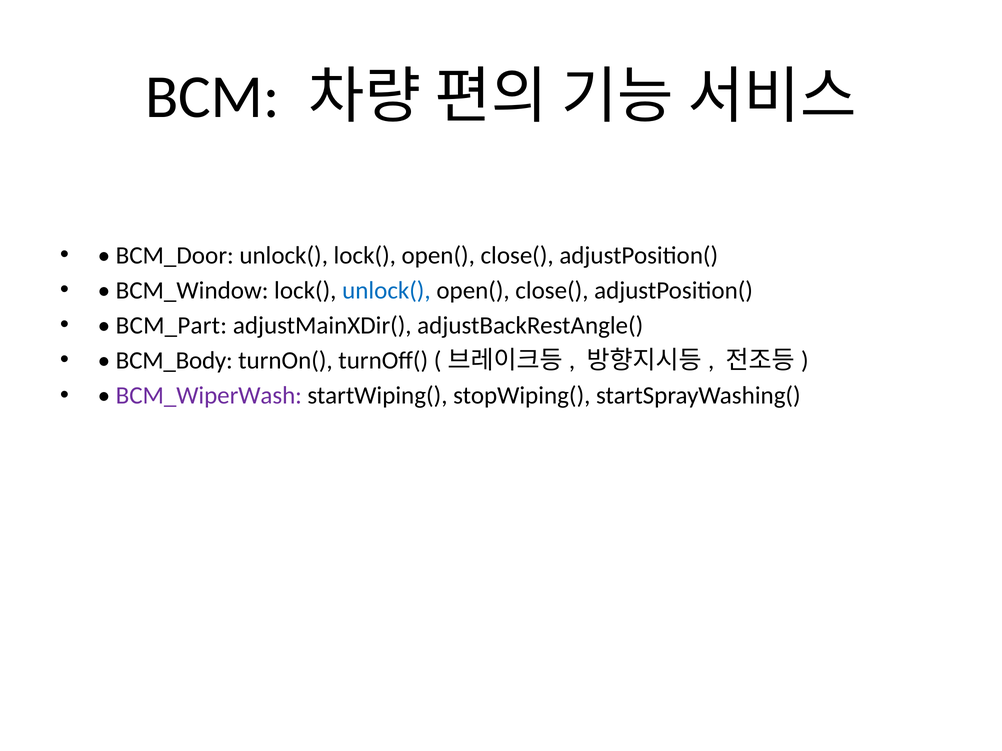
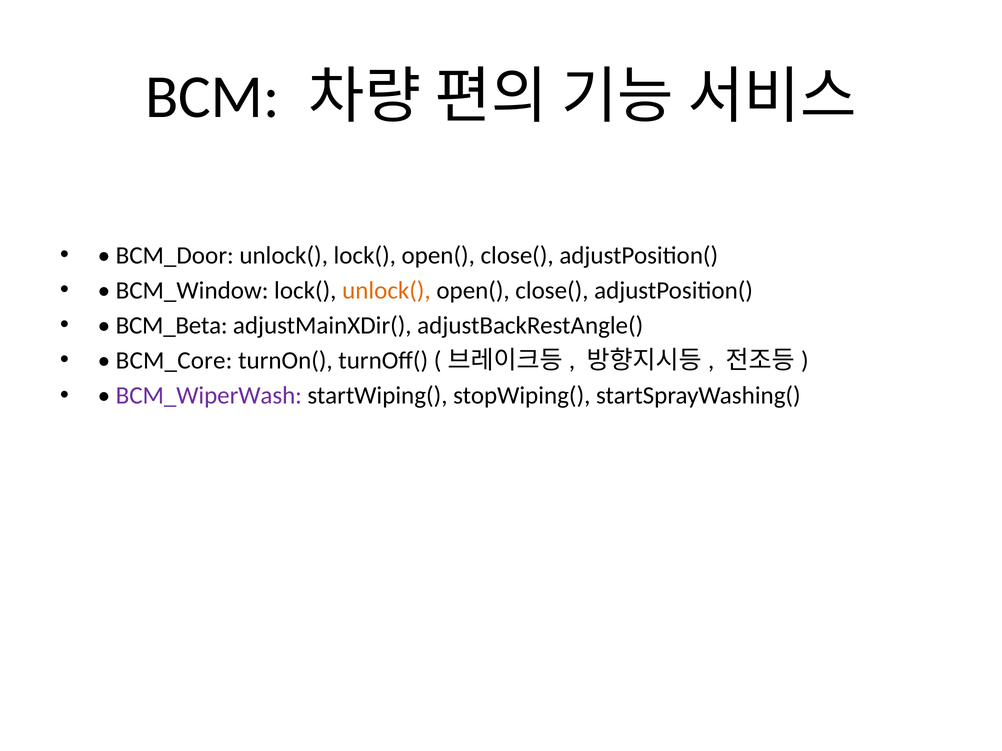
unlock( at (386, 291) colour: blue -> orange
BCM_Part: BCM_Part -> BCM_Beta
BCM_Body: BCM_Body -> BCM_Core
